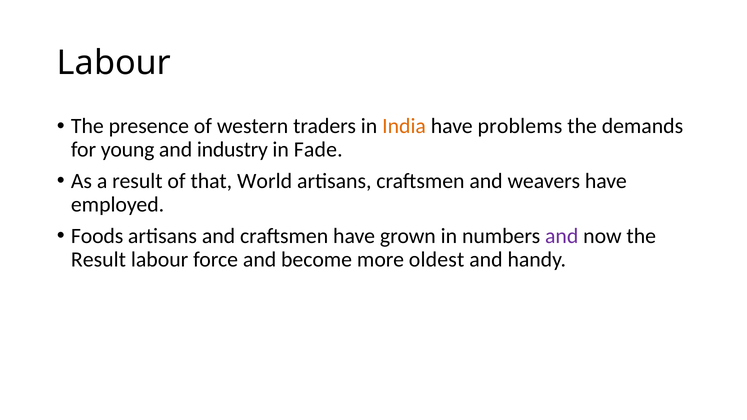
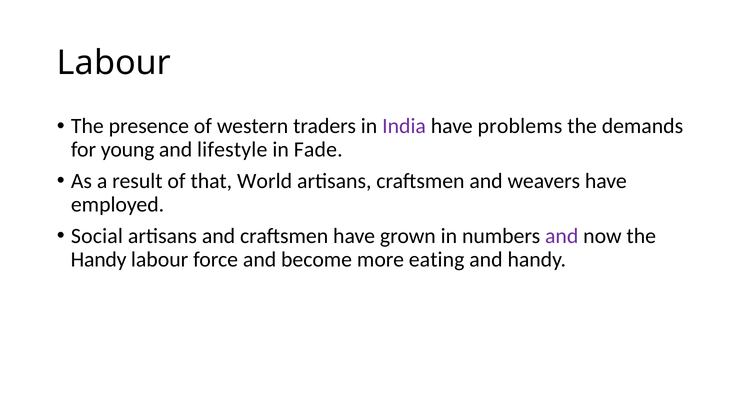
India colour: orange -> purple
industry: industry -> lifestyle
Foods: Foods -> Social
Result at (98, 260): Result -> Handy
oldest: oldest -> eating
